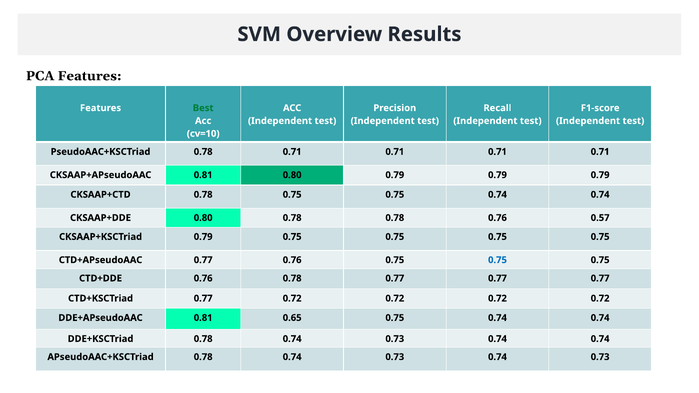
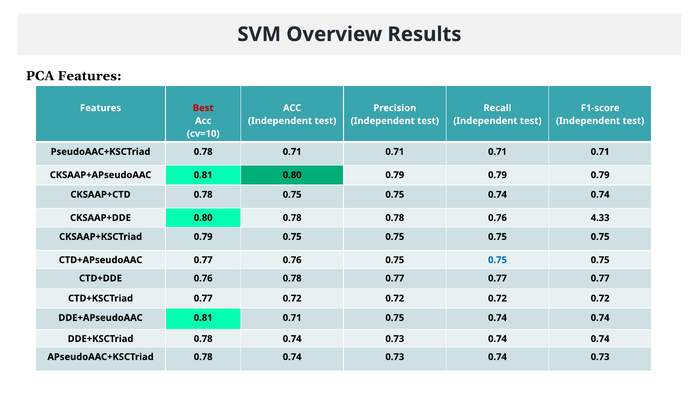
Best colour: green -> red
0.57: 0.57 -> 4.33
0.81 0.65: 0.65 -> 0.71
